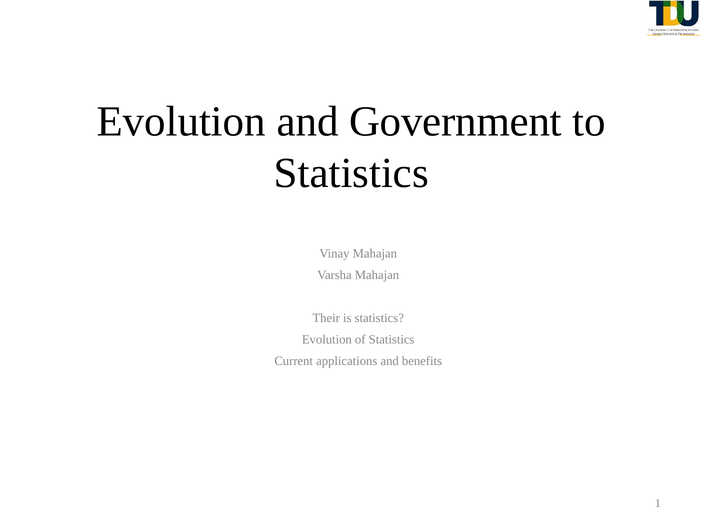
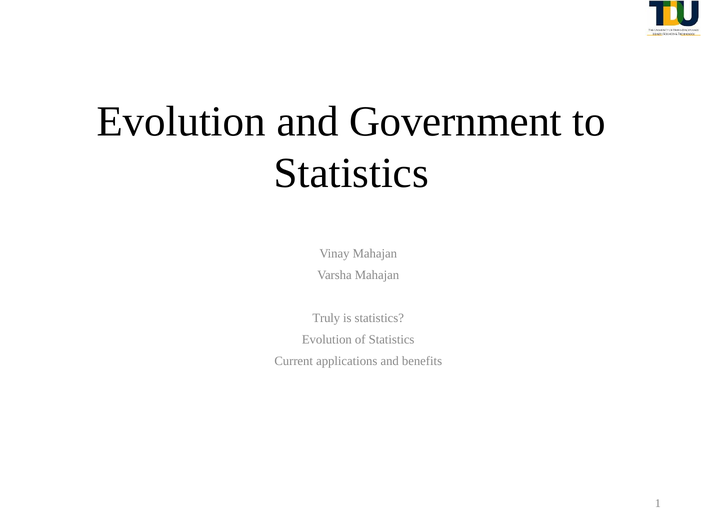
Their: Their -> Truly
